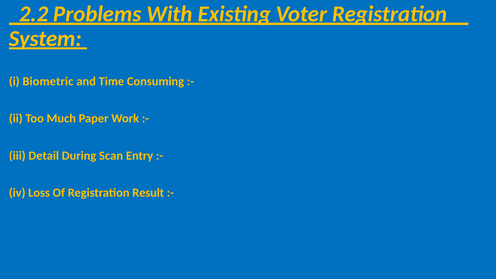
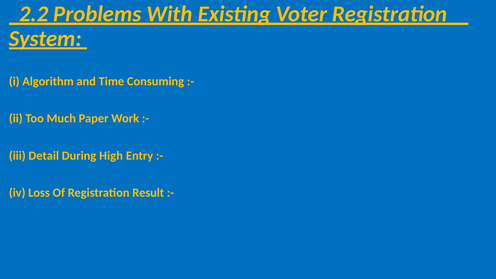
Biometric: Biometric -> Algorithm
Scan: Scan -> High
